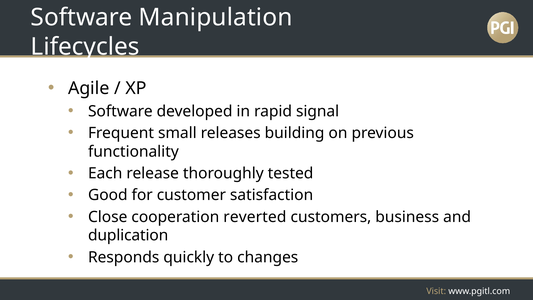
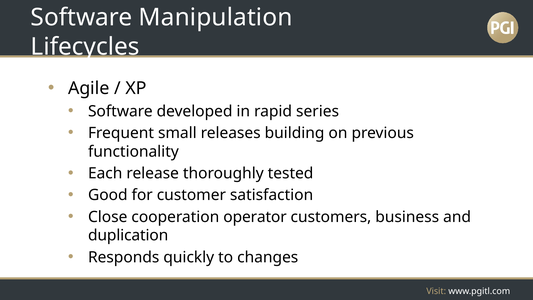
signal: signal -> series
reverted: reverted -> operator
